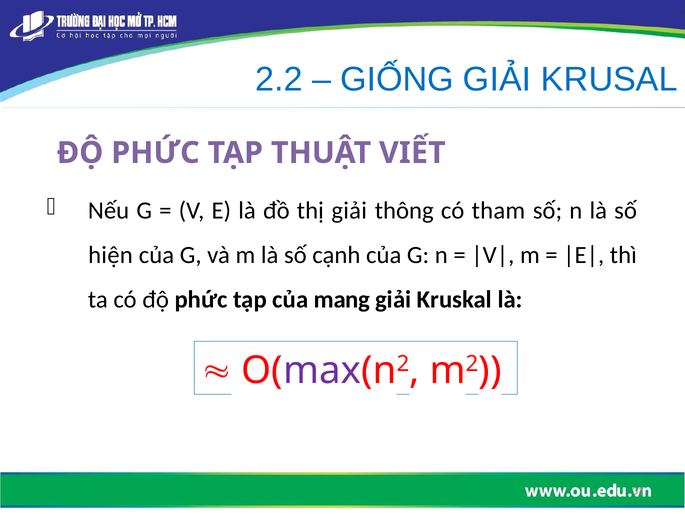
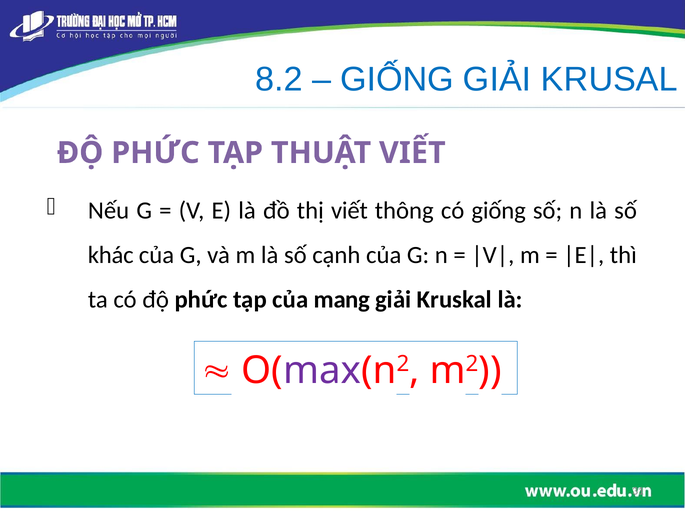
2.2: 2.2 -> 8.2
thị giải: giải -> viết
có tham: tham -> giống
hiện: hiện -> khác
